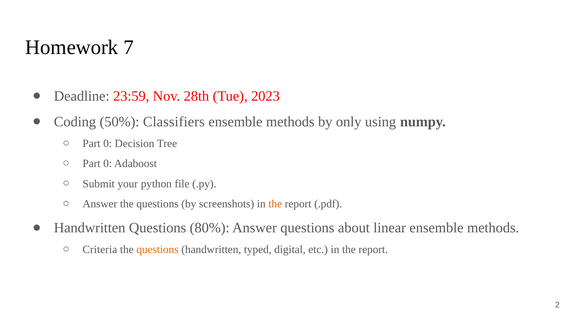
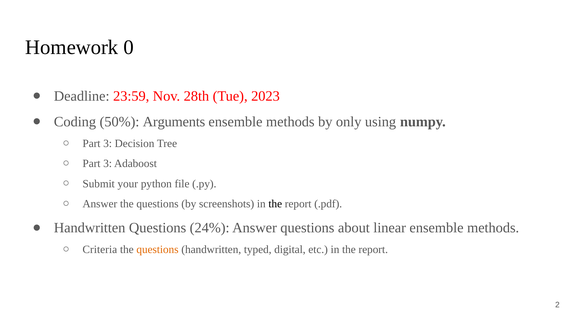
7: 7 -> 0
Classifiers: Classifiers -> Arguments
0 at (108, 144): 0 -> 3
0 at (108, 164): 0 -> 3
the at (275, 204) colour: orange -> black
80%: 80% -> 24%
